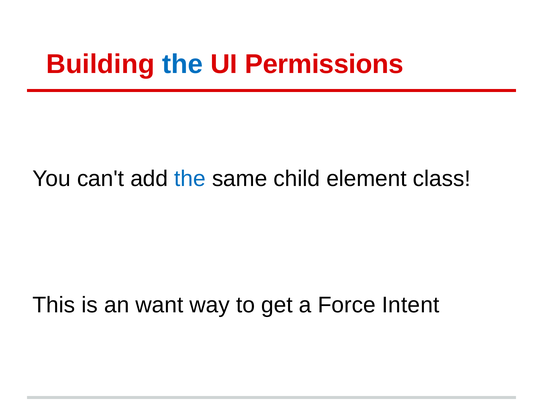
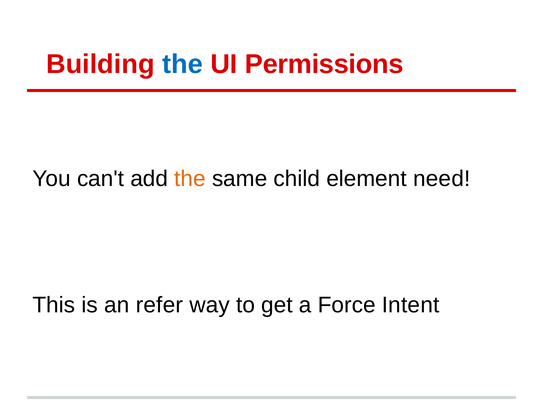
the at (190, 179) colour: blue -> orange
class: class -> need
want: want -> refer
